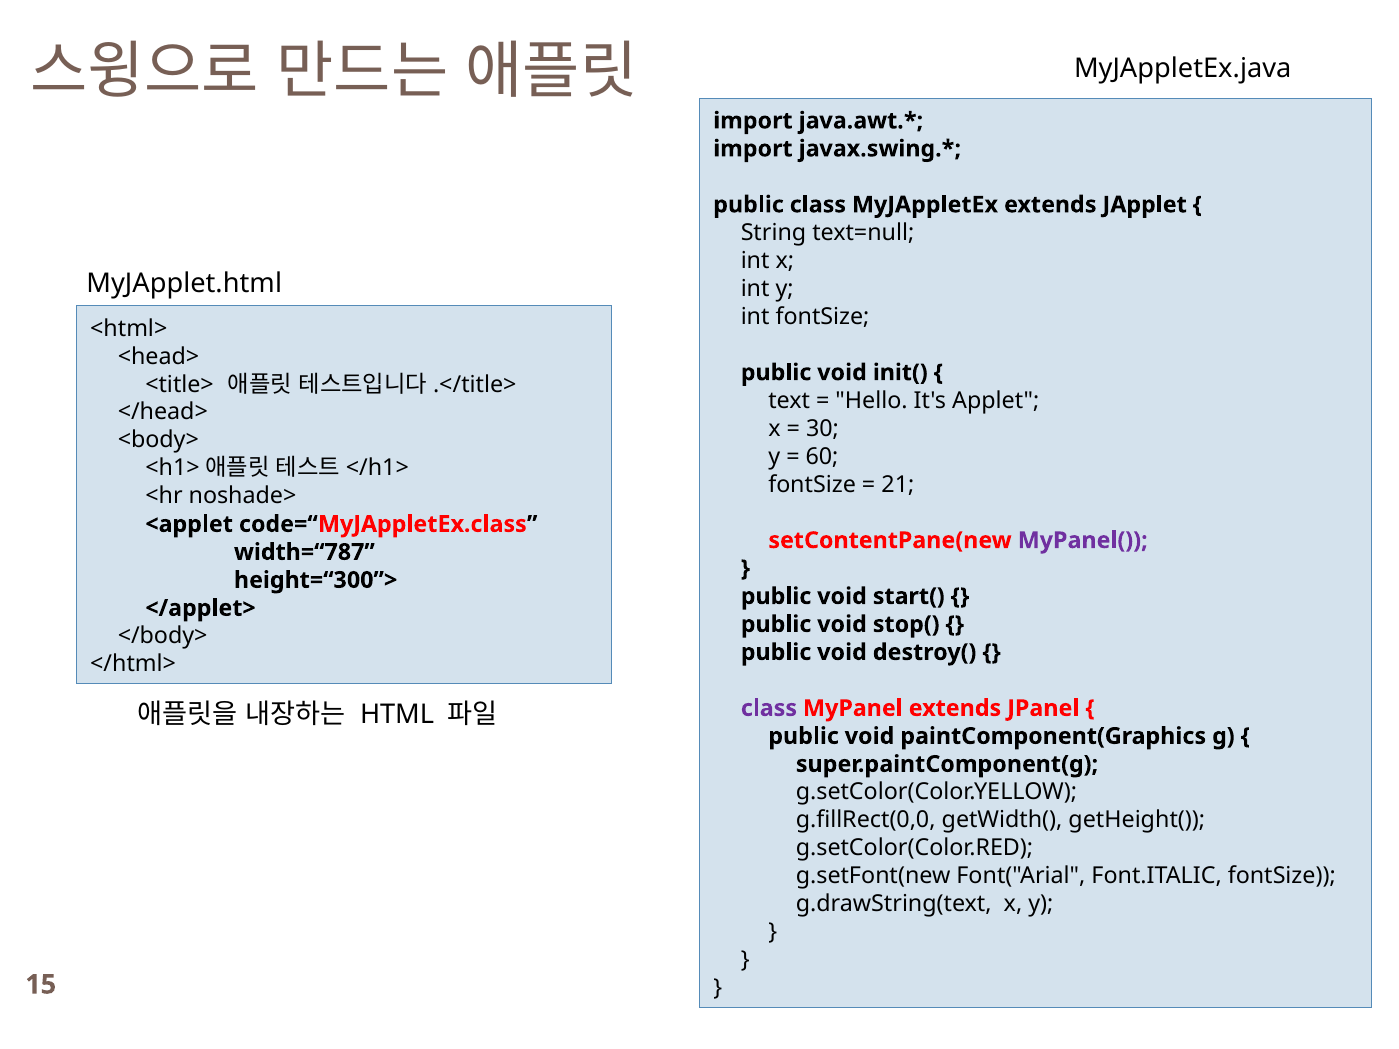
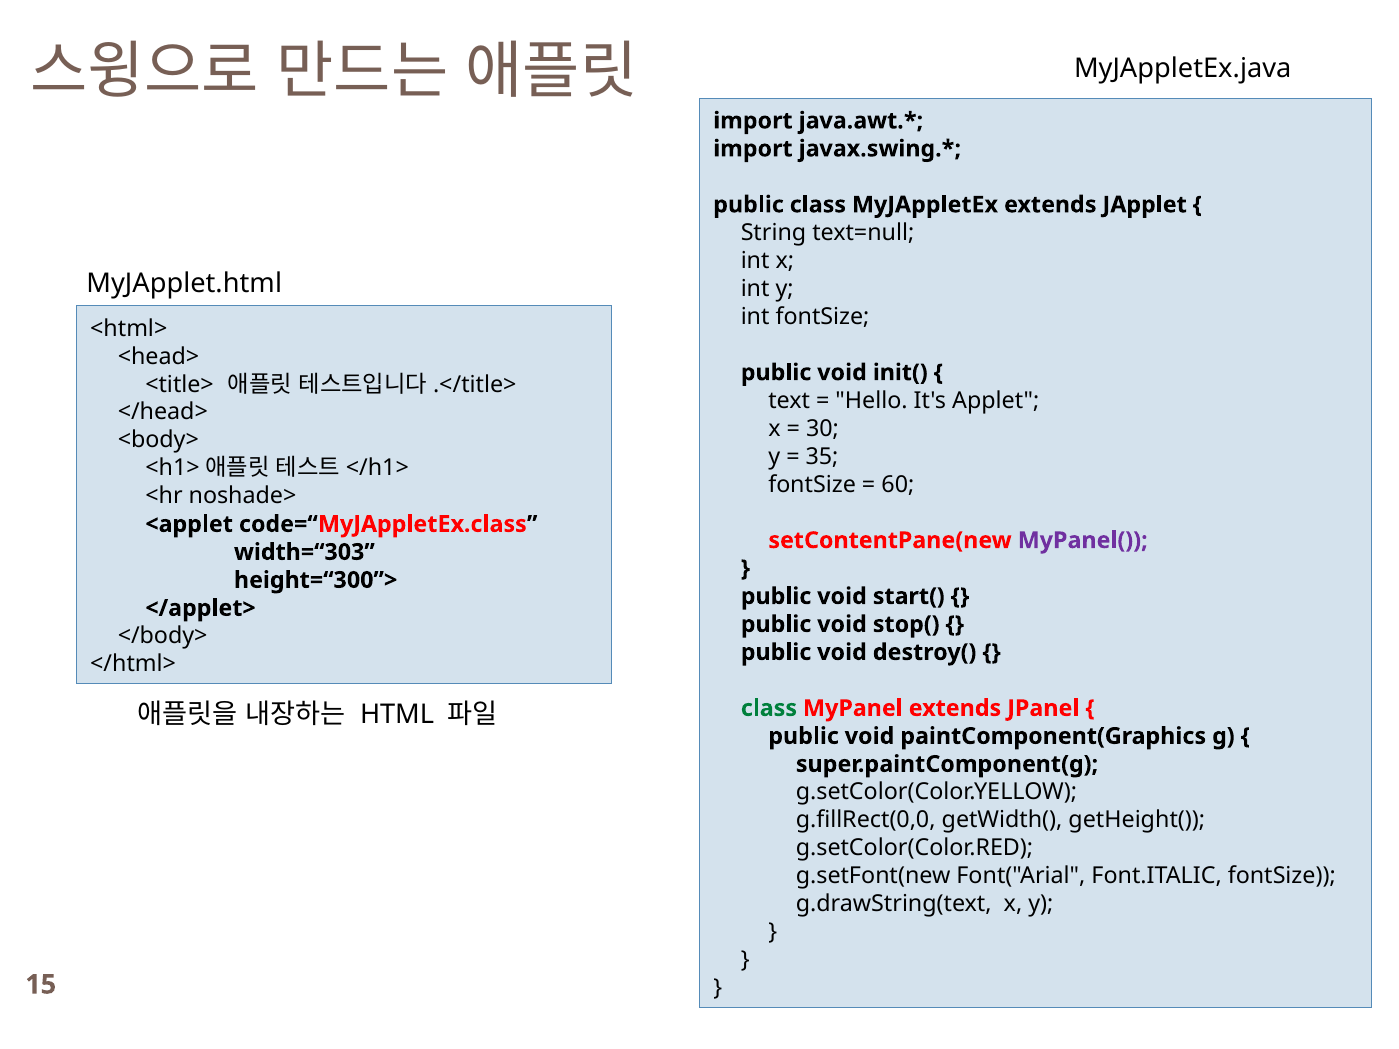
60: 60 -> 35
21: 21 -> 60
width=“787: width=“787 -> width=“303
class at (769, 708) colour: purple -> green
